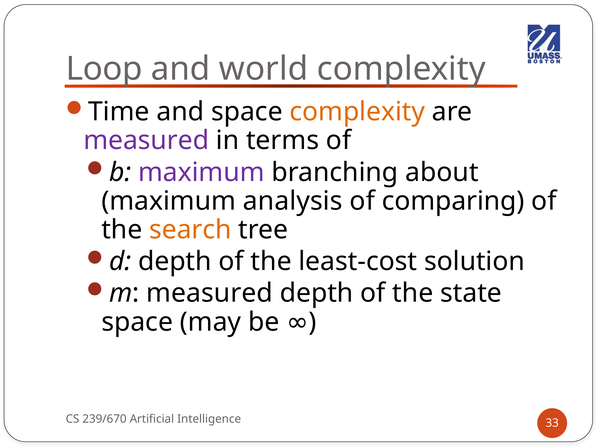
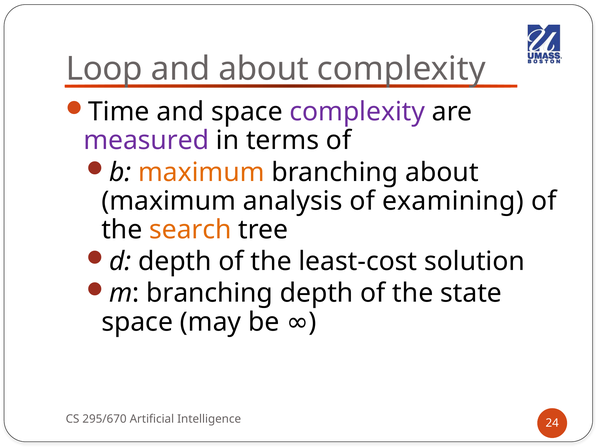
and world: world -> about
complexity at (357, 112) colour: orange -> purple
maximum at (201, 172) colour: purple -> orange
comparing: comparing -> examining
m measured: measured -> branching
239/670: 239/670 -> 295/670
33: 33 -> 24
